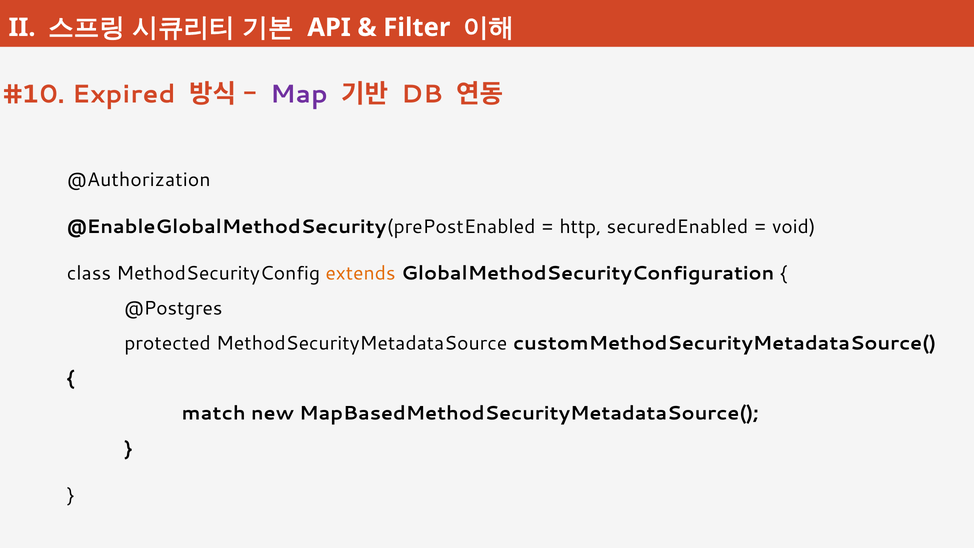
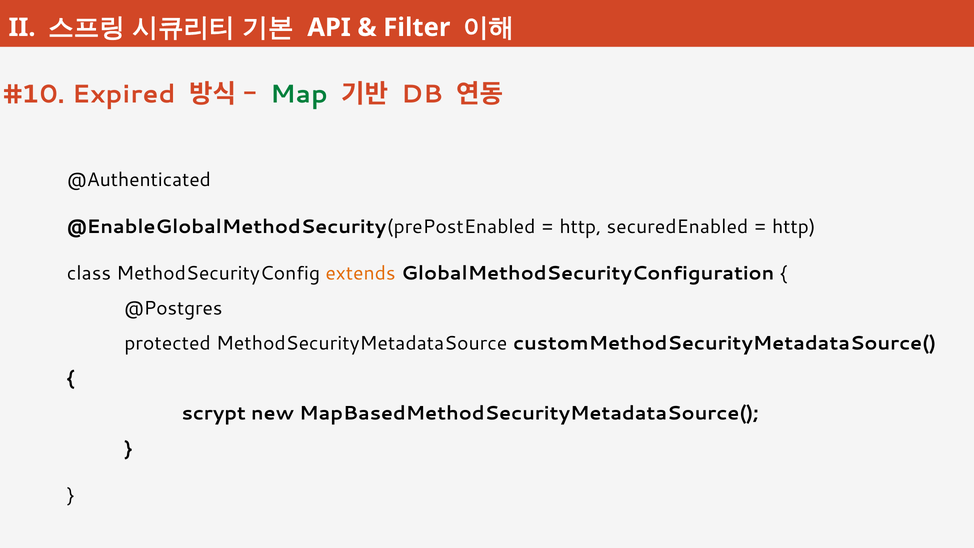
Map colour: purple -> green
@Authorization: @Authorization -> @Authenticated
void at (794, 227): void -> http
match: match -> scrypt
